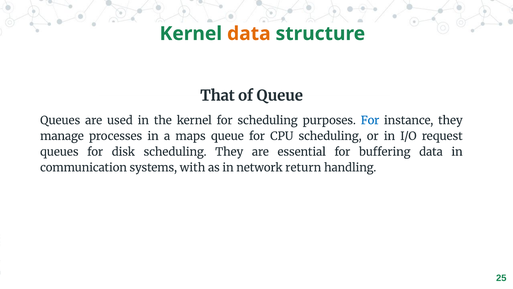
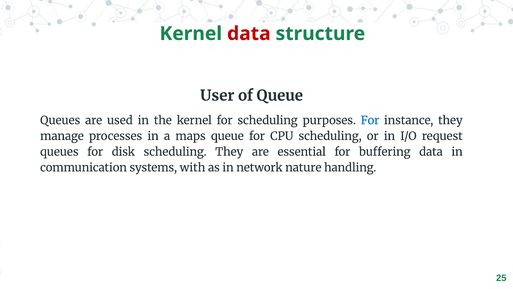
data at (249, 34) colour: orange -> red
That: That -> User
return: return -> nature
